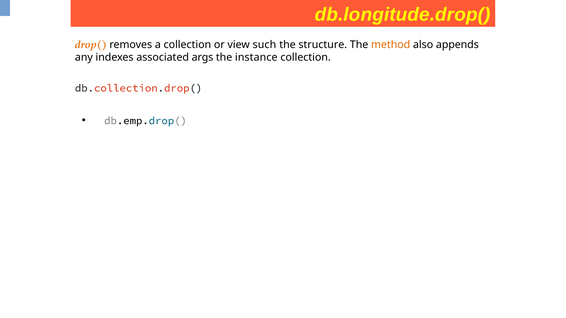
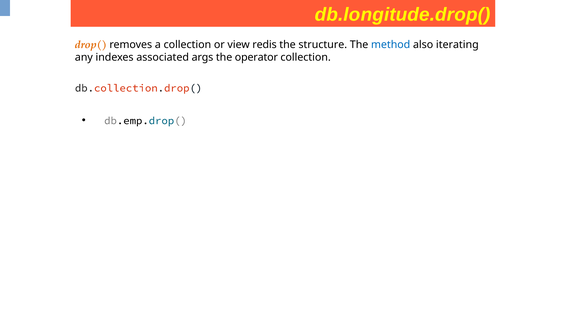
such: such -> redis
method colour: orange -> blue
appends: appends -> iterating
instance: instance -> operator
